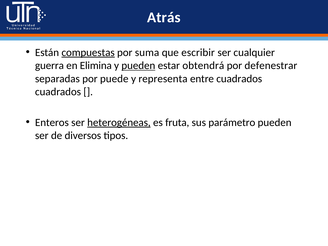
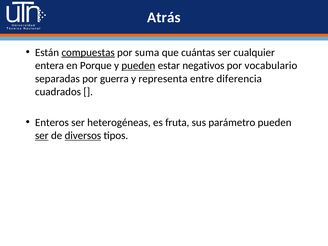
escribir: escribir -> cuántas
guerra: guerra -> entera
Elimina: Elimina -> Porque
obtendrá: obtendrá -> negativos
defenestrar: defenestrar -> vocabulario
puede: puede -> guerra
entre cuadrados: cuadrados -> diferencia
heterogéneas underline: present -> none
ser at (42, 136) underline: none -> present
diversos underline: none -> present
